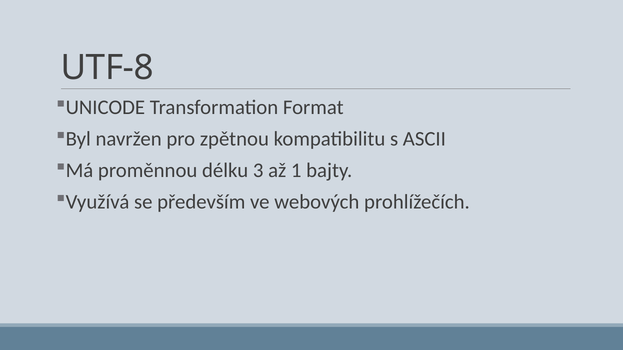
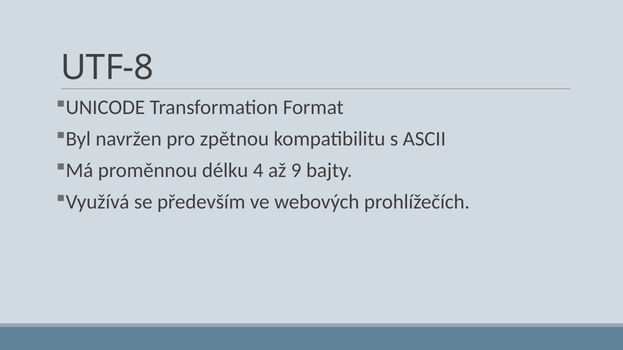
3: 3 -> 4
1: 1 -> 9
